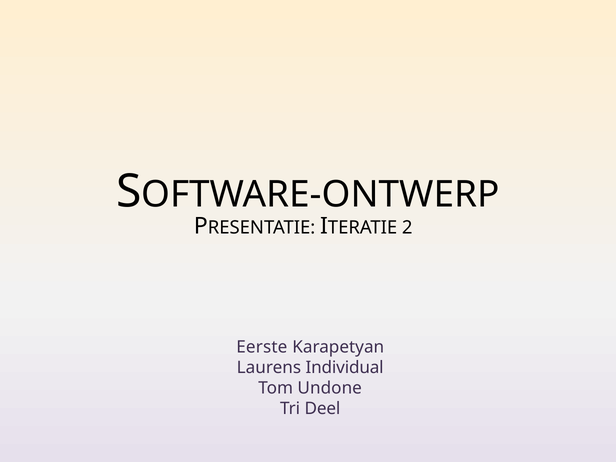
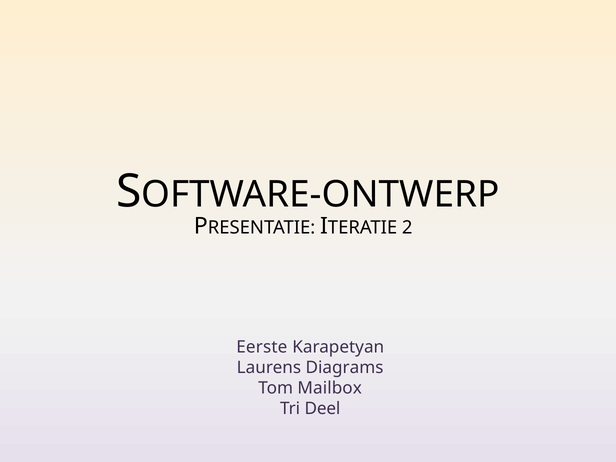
Individual: Individual -> Diagrams
Undone: Undone -> Mailbox
